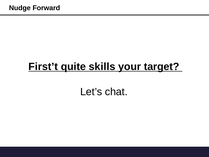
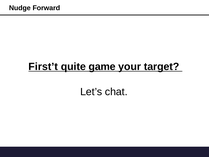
skills: skills -> game
